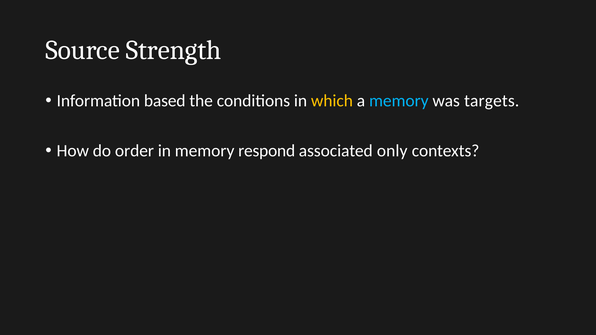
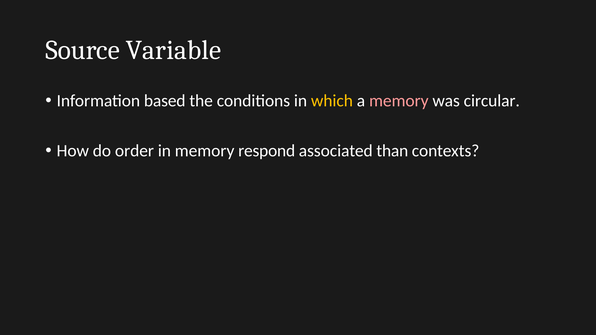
Strength: Strength -> Variable
memory at (399, 101) colour: light blue -> pink
targets: targets -> circular
only: only -> than
